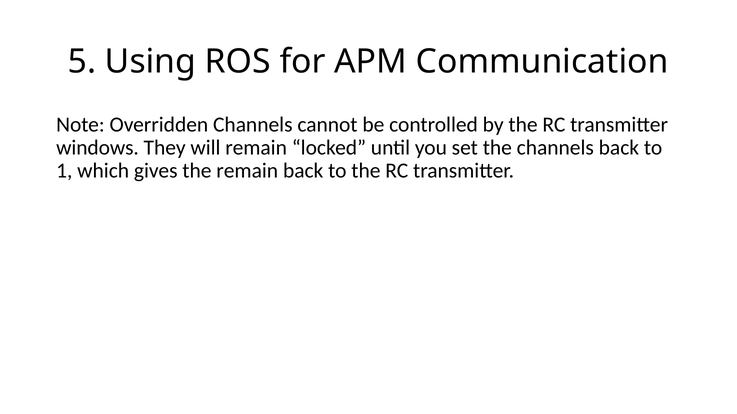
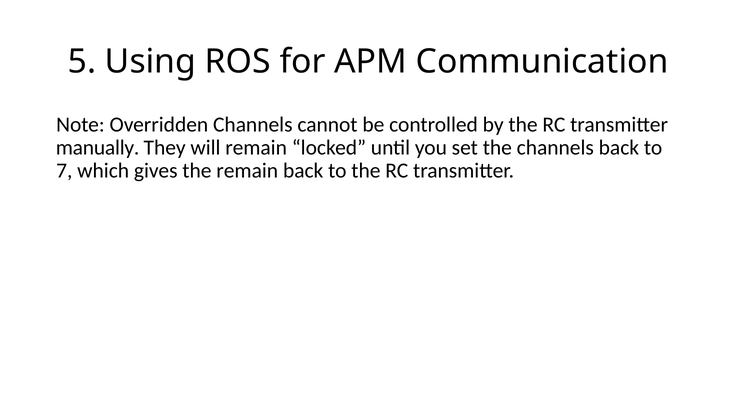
windows: windows -> manually
1: 1 -> 7
